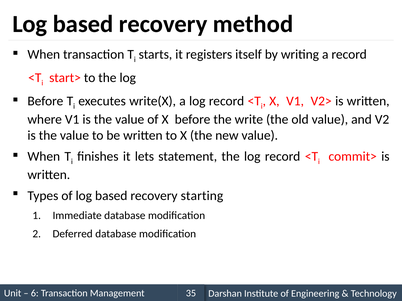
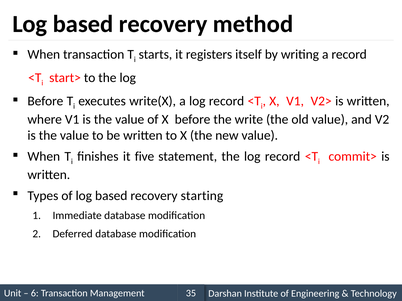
lets: lets -> five
